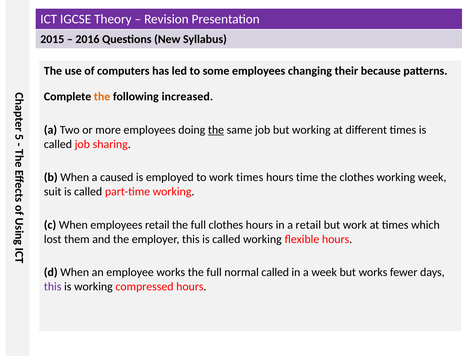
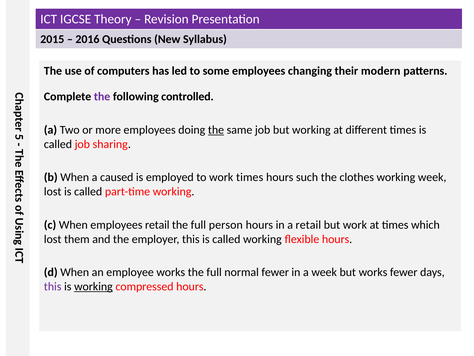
because: because -> modern
the at (102, 97) colour: orange -> purple
increased: increased -> controlled
time: time -> such
suit at (53, 191): suit -> lost
full clothes: clothes -> person
normal called: called -> fewer
working at (93, 286) underline: none -> present
